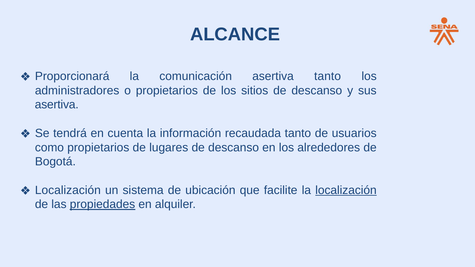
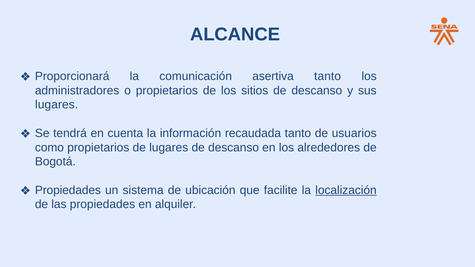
asertiva at (57, 105): asertiva -> lugares
Localización at (68, 190): Localización -> Propiedades
propiedades at (102, 205) underline: present -> none
